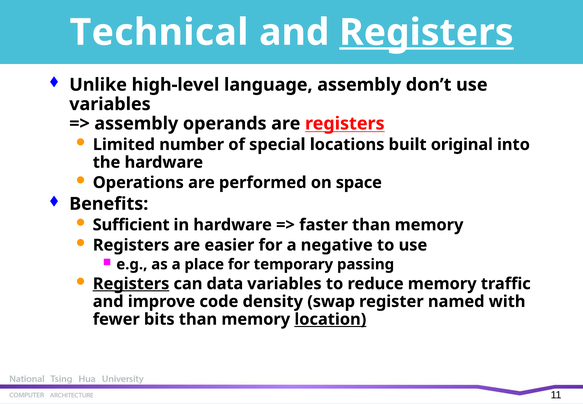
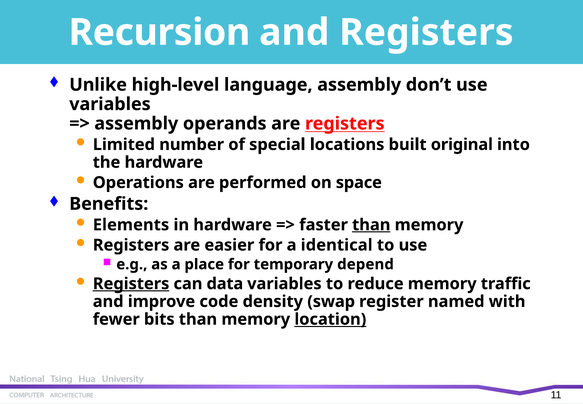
Technical: Technical -> Recursion
Registers at (426, 32) underline: present -> none
Sufficient: Sufficient -> Elements
than at (371, 225) underline: none -> present
negative: negative -> identical
passing: passing -> depend
